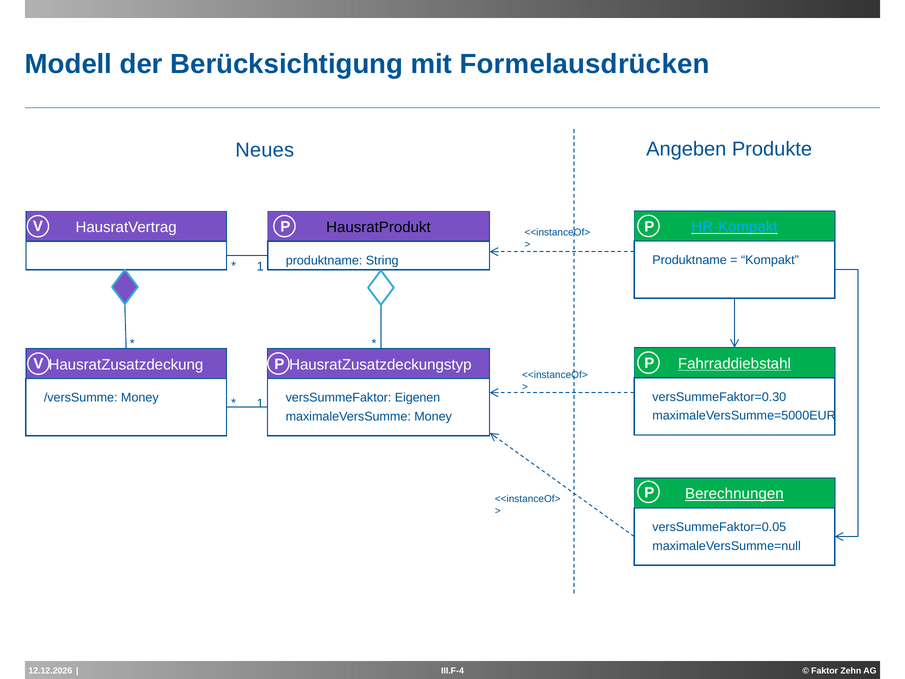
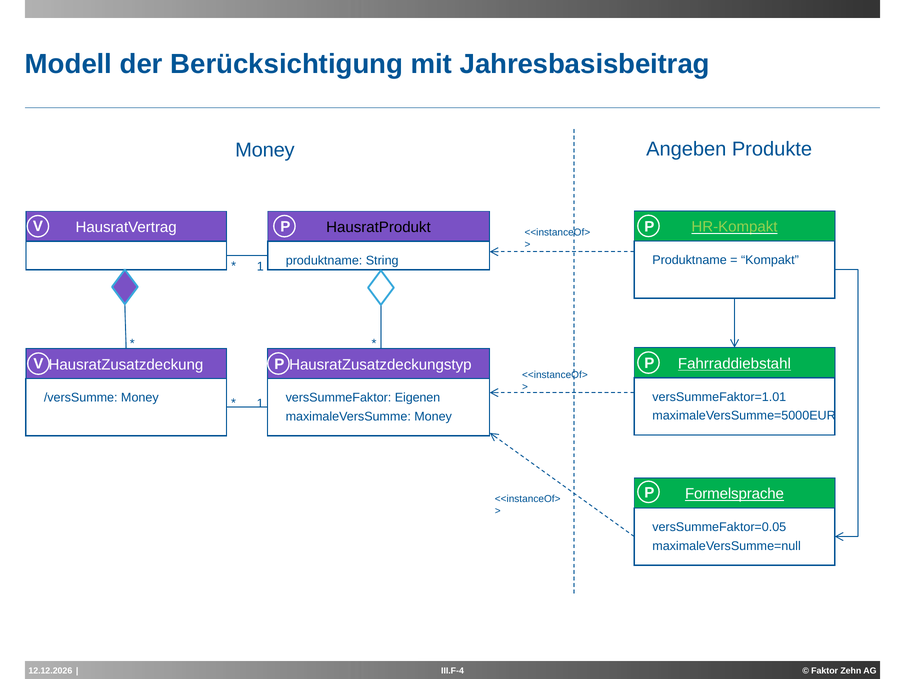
Formelausdrücken: Formelausdrücken -> Jahresbasisbeitrag
Neues at (265, 150): Neues -> Money
HR-Kompakt colour: light blue -> light green
versSummeFaktor=0.30: versSummeFaktor=0.30 -> versSummeFaktor=1.01
Berechnungen: Berechnungen -> Formelsprache
